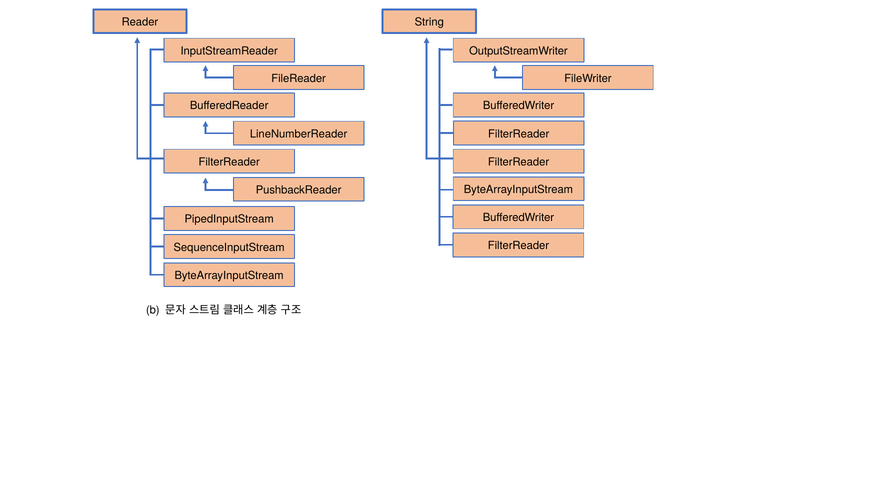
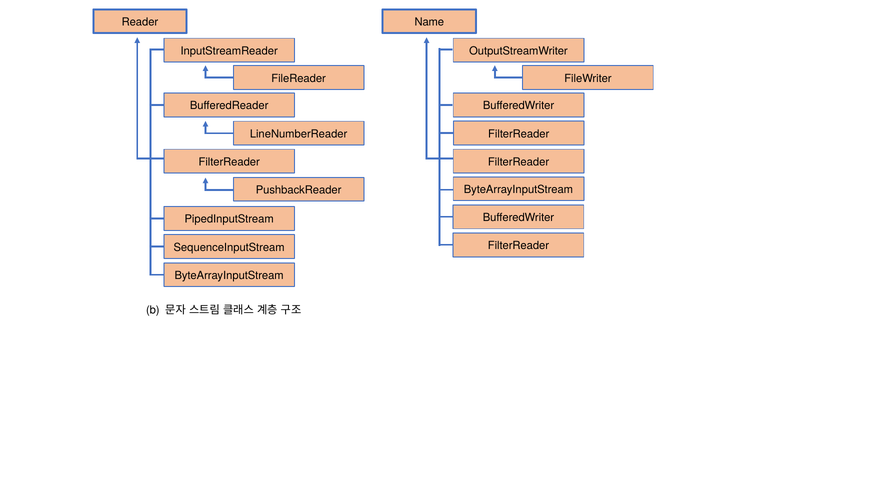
String: String -> Name
